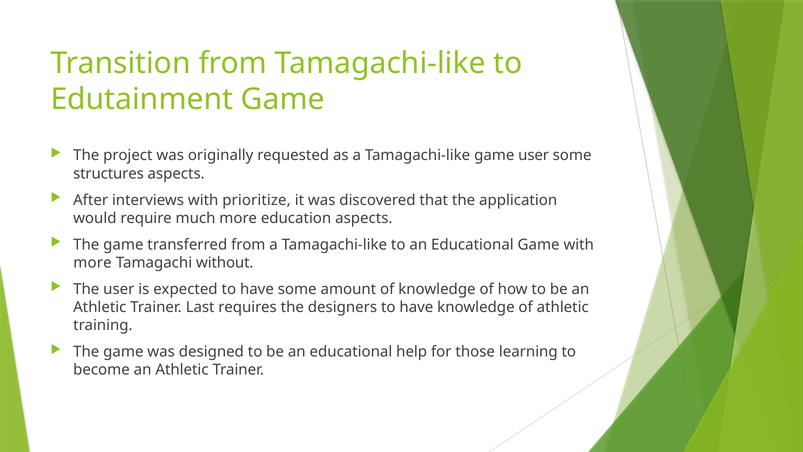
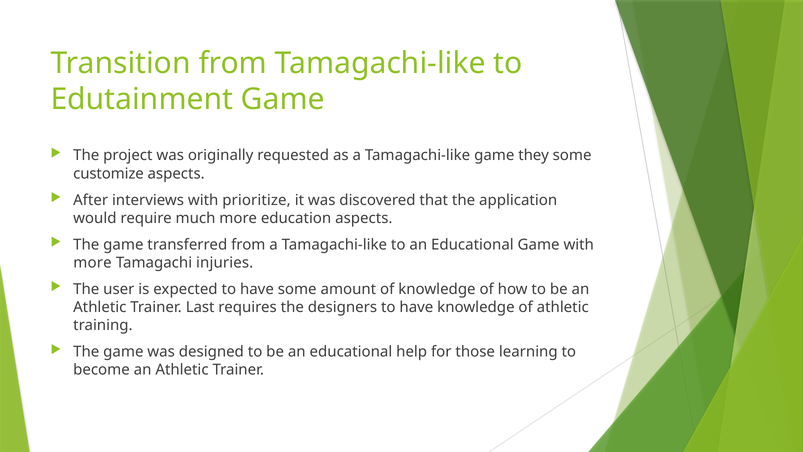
game user: user -> they
structures: structures -> customize
without: without -> injuries
